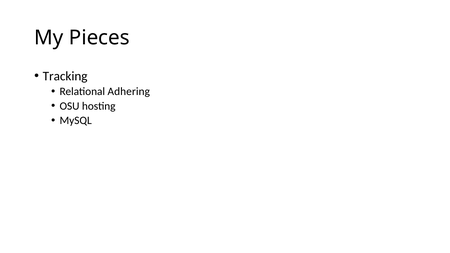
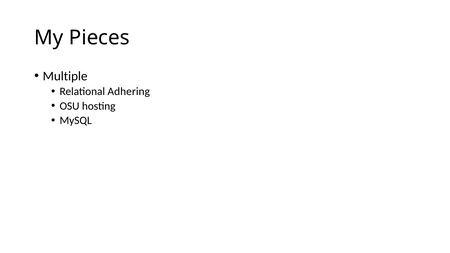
Tracking: Tracking -> Multiple
